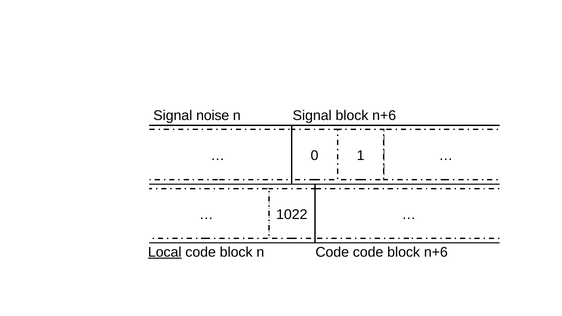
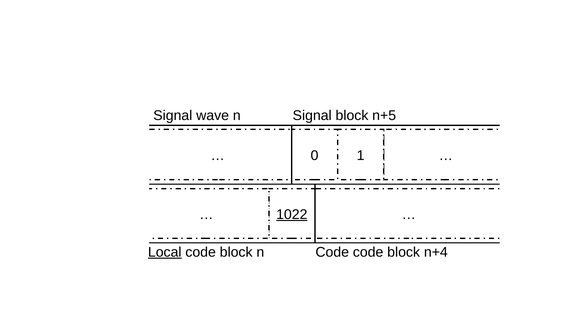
noise: noise -> wave
Signal block n+6: n+6 -> n+5
1022 underline: none -> present
code block n+6: n+6 -> n+4
